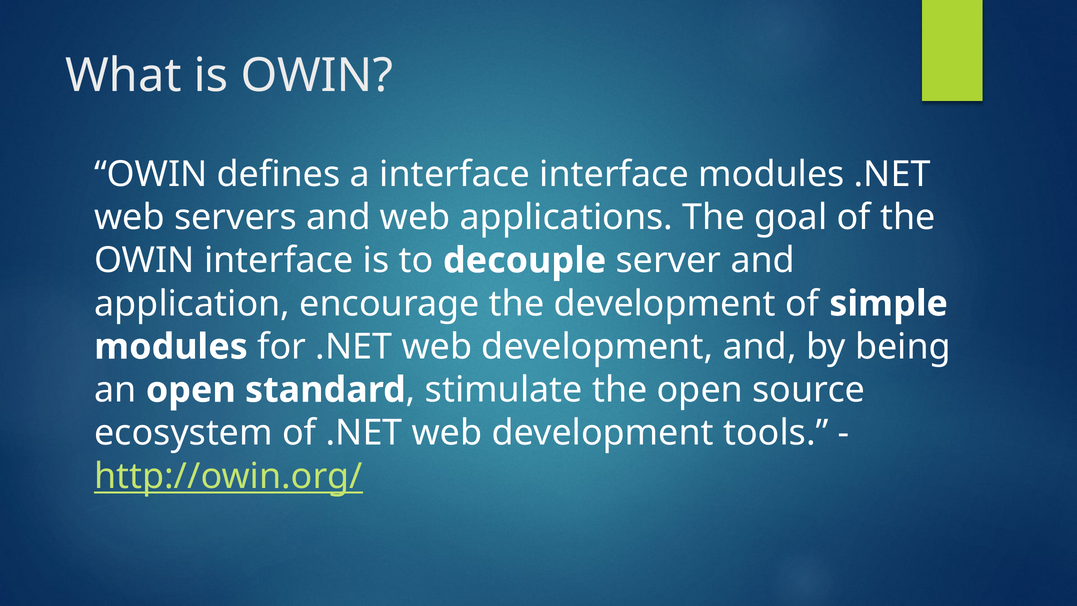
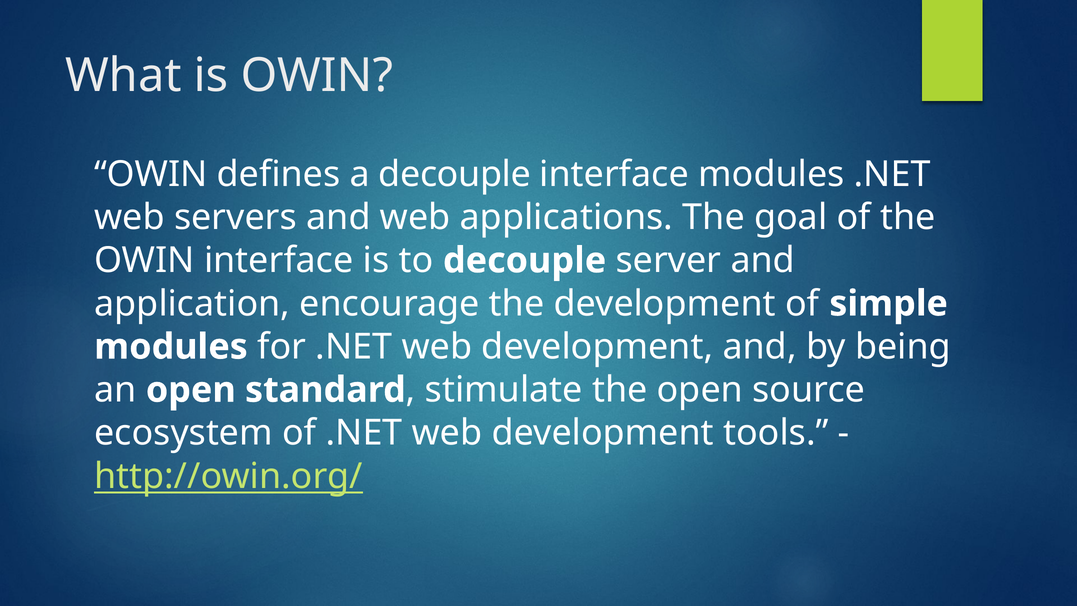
a interface: interface -> decouple
